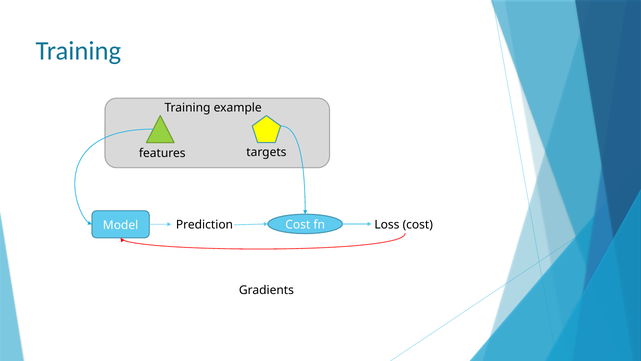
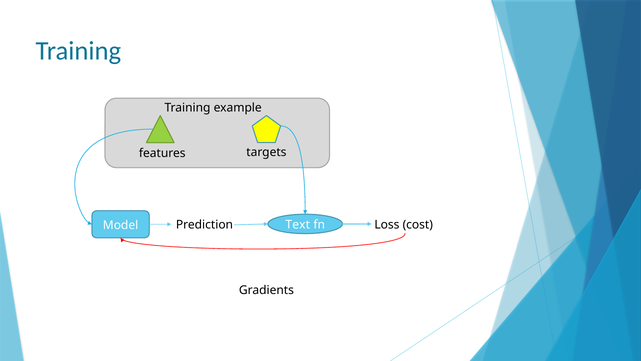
Prediction Cost: Cost -> Text
